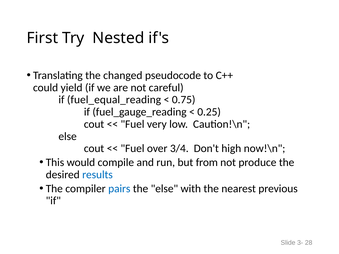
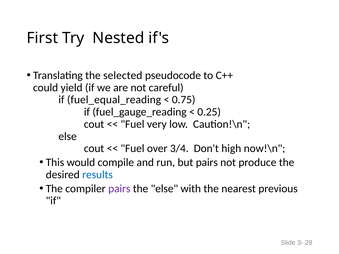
changed: changed -> selected
but from: from -> pairs
pairs at (119, 189) colour: blue -> purple
